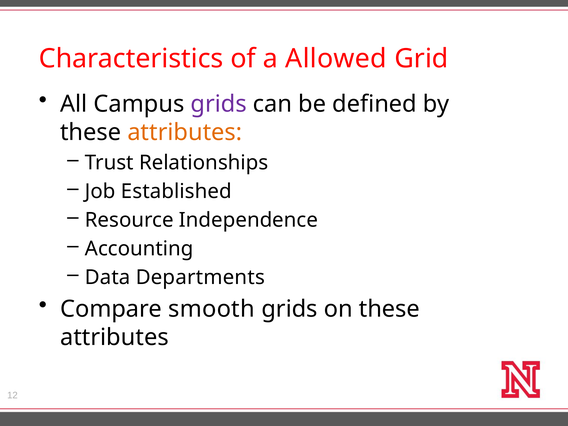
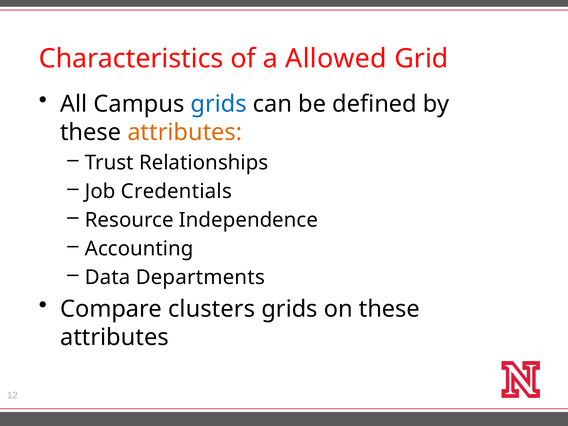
grids at (219, 104) colour: purple -> blue
Established: Established -> Credentials
smooth: smooth -> clusters
